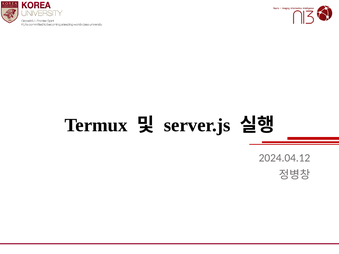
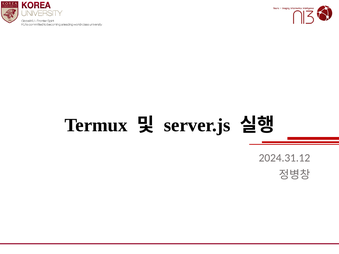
2024.04.12: 2024.04.12 -> 2024.31.12
